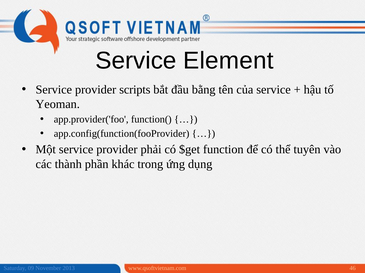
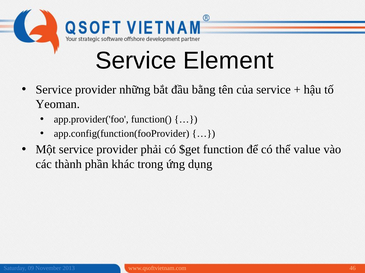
scripts: scripts -> những
tuyên: tuyên -> value
